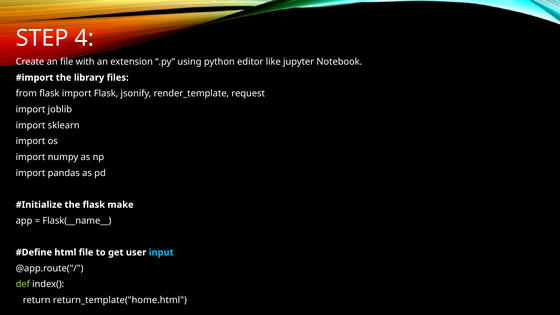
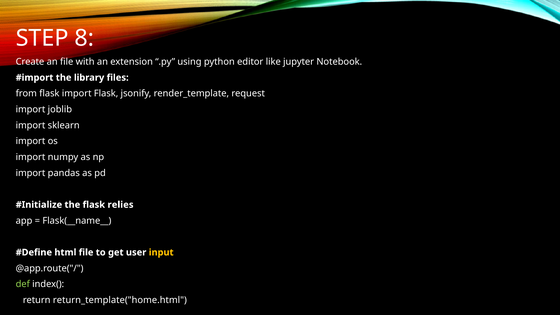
4: 4 -> 8
make: make -> relies
input colour: light blue -> yellow
